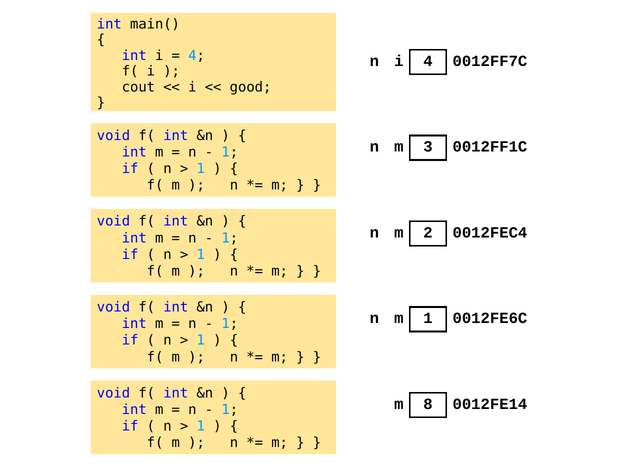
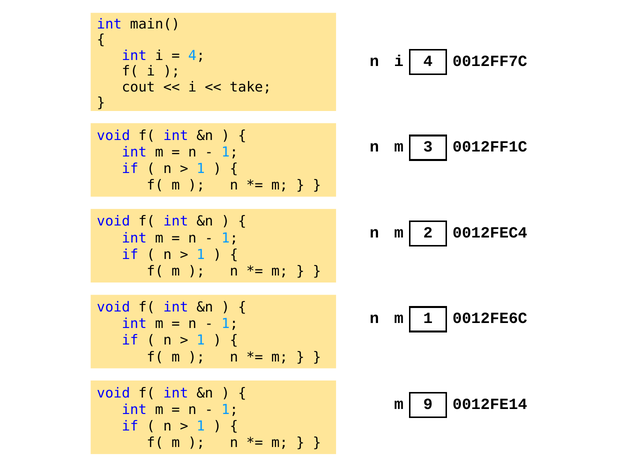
good: good -> take
8: 8 -> 9
